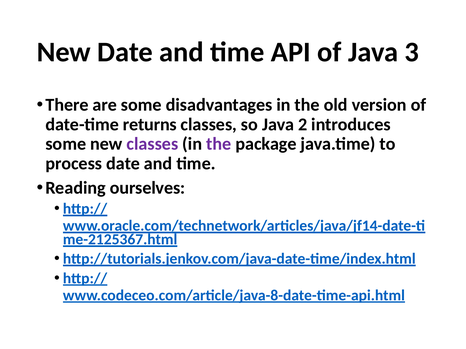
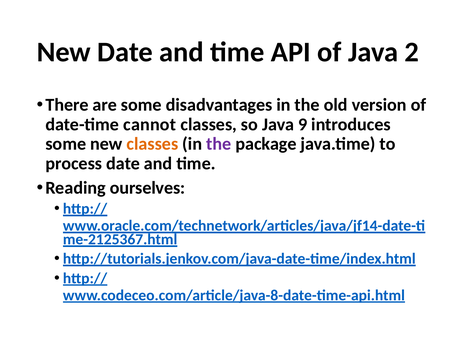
3: 3 -> 2
returns: returns -> cannot
2: 2 -> 9
classes at (152, 144) colour: purple -> orange
